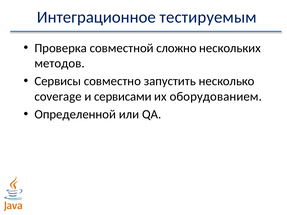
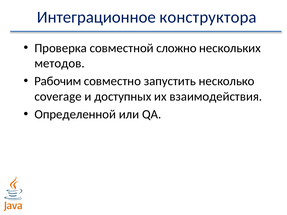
тестируемым: тестируемым -> конструктора
Сервисы: Сервисы -> Рабочим
сервисами: сервисами -> доступных
оборудованием: оборудованием -> взаимодействия
